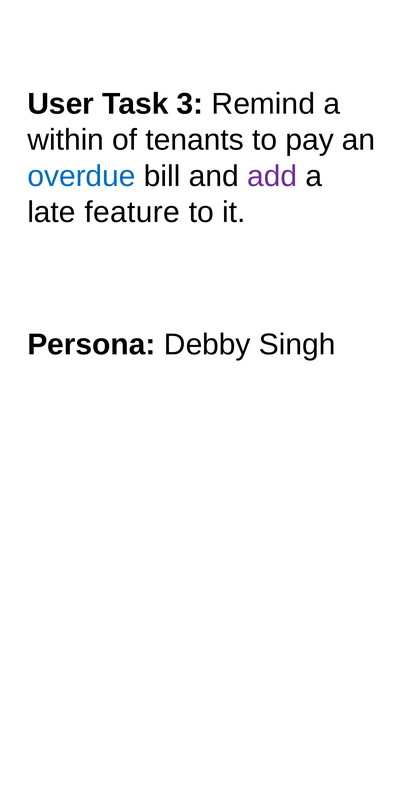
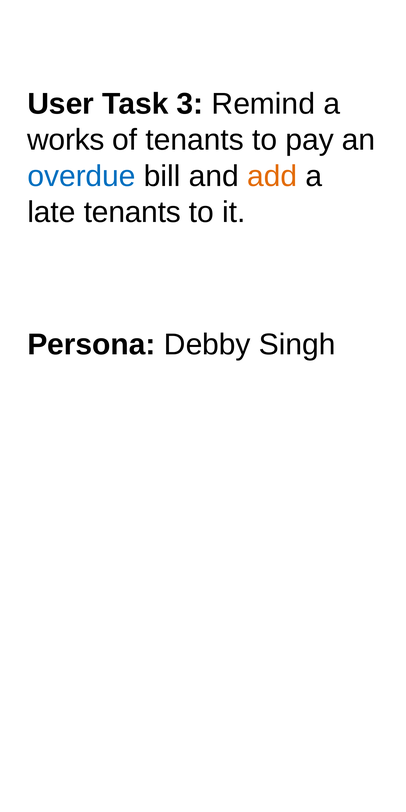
within: within -> works
add colour: purple -> orange
late feature: feature -> tenants
